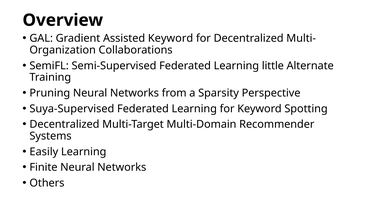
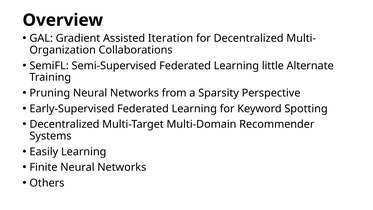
Assisted Keyword: Keyword -> Iteration
Suya-Supervised: Suya-Supervised -> Early-Supervised
